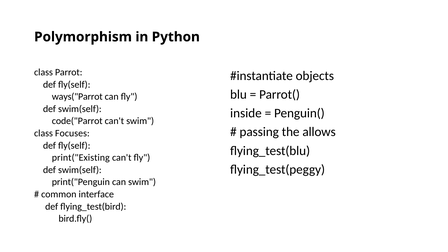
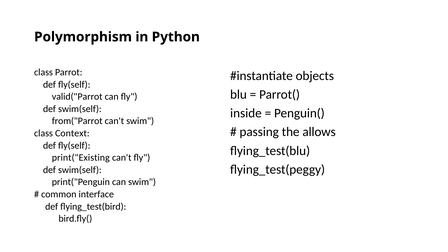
ways("Parrot: ways("Parrot -> valid("Parrot
code("Parrot: code("Parrot -> from("Parrot
Focuses: Focuses -> Context
